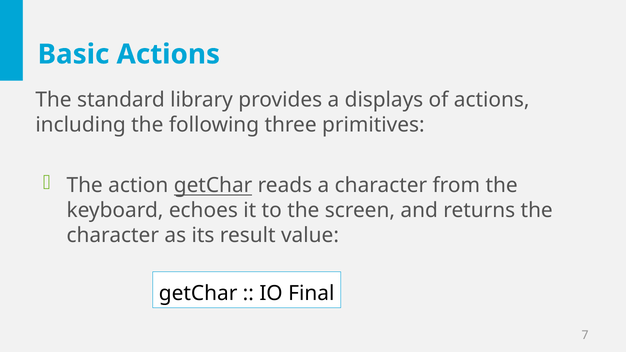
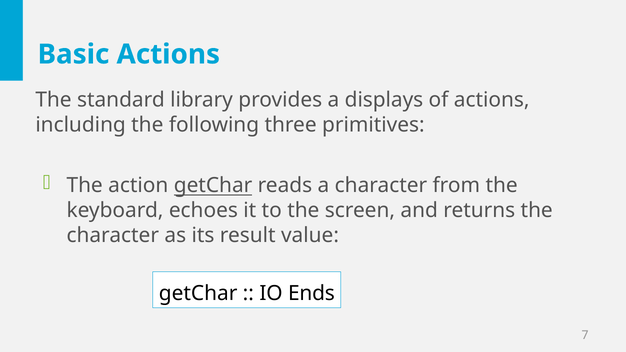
Final: Final -> Ends
